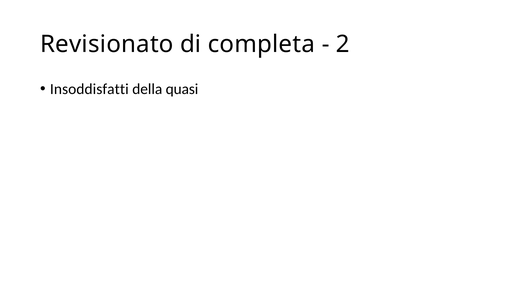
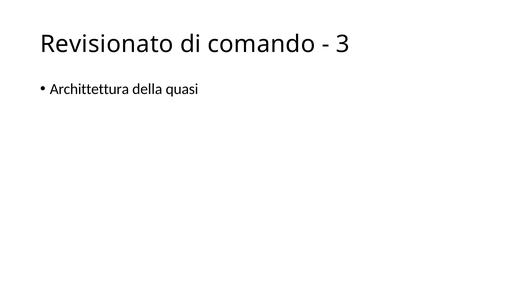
completa: completa -> comando
2: 2 -> 3
Insoddisfatti: Insoddisfatti -> Archittettura
